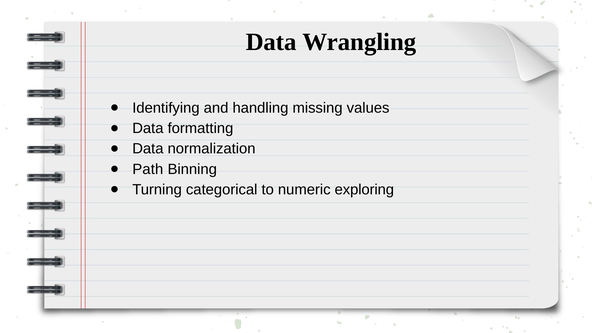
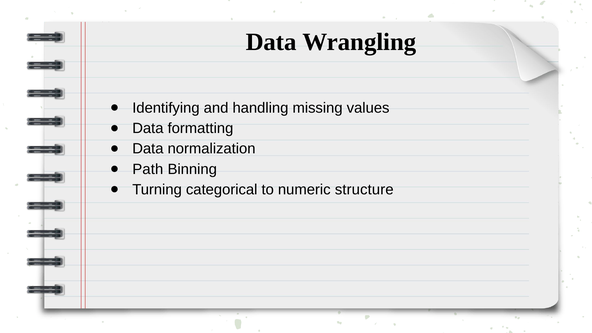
exploring: exploring -> structure
